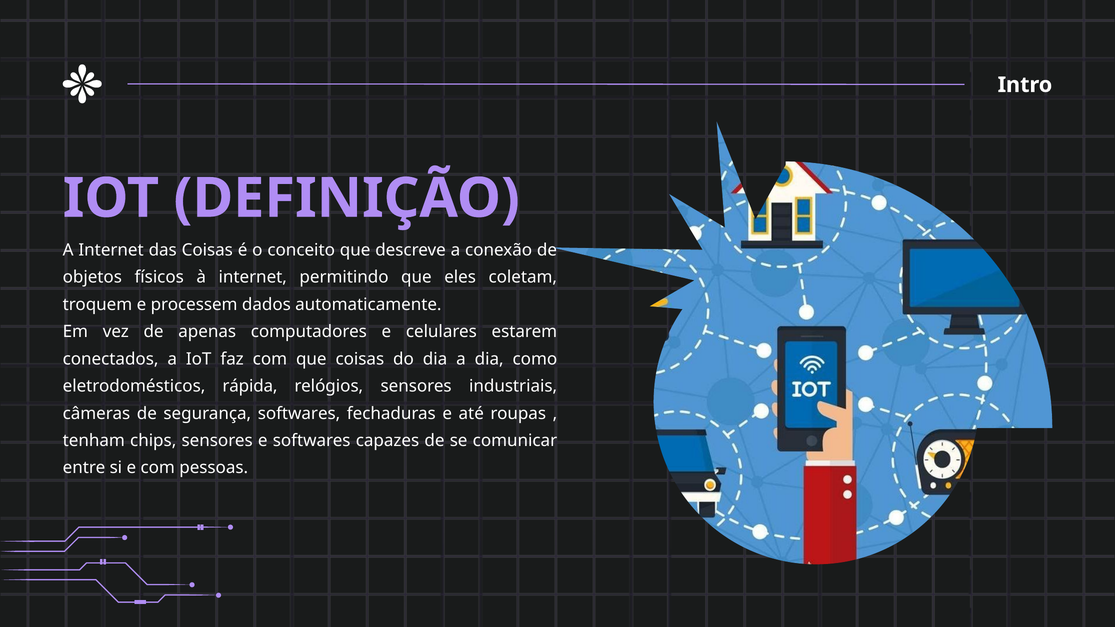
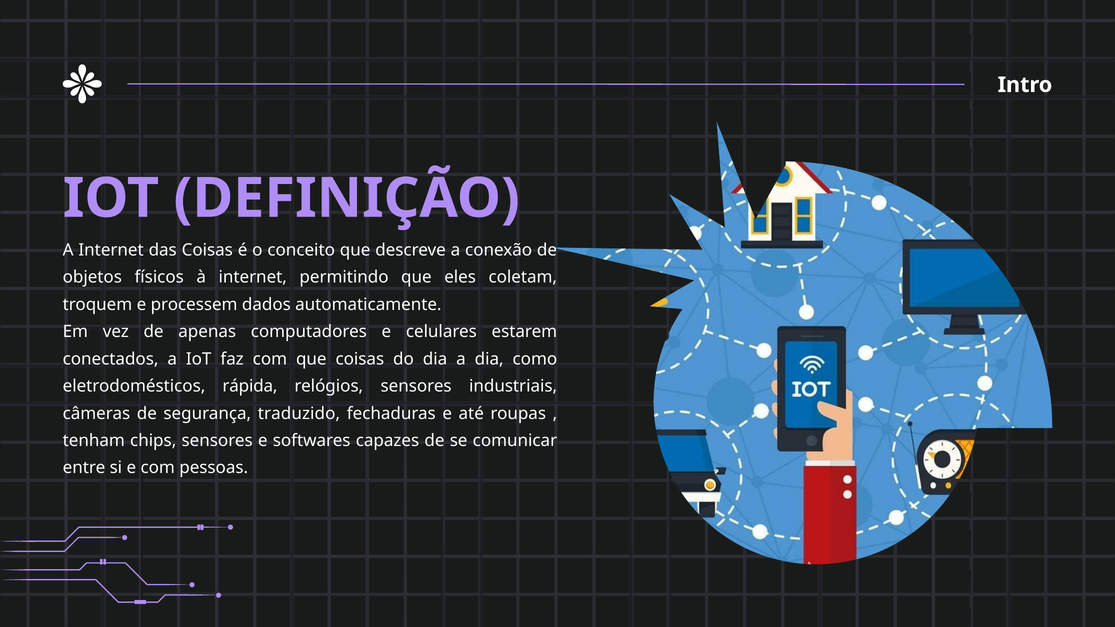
segurança softwares: softwares -> traduzido
